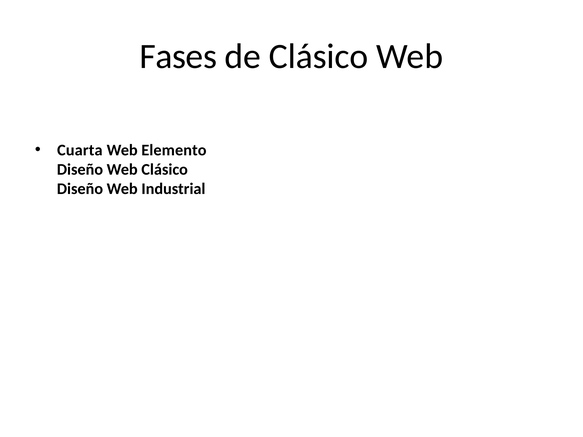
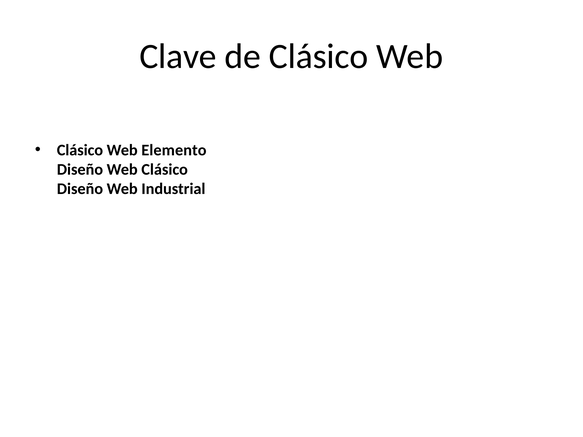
Fases: Fases -> Clave
Cuarta at (80, 150): Cuarta -> Clásico
